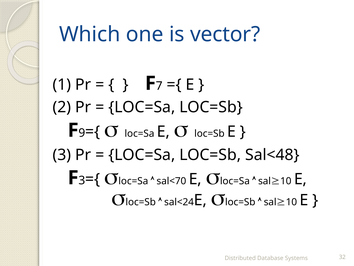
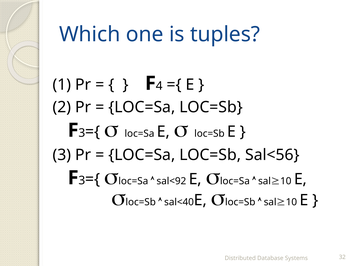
vector: vector -> tuples
7: 7 -> 4
9 at (82, 133): 9 -> 3
Sal<48: Sal<48 -> Sal<56
sal<70: sal<70 -> sal<92
sal<24: sal<24 -> sal<40
